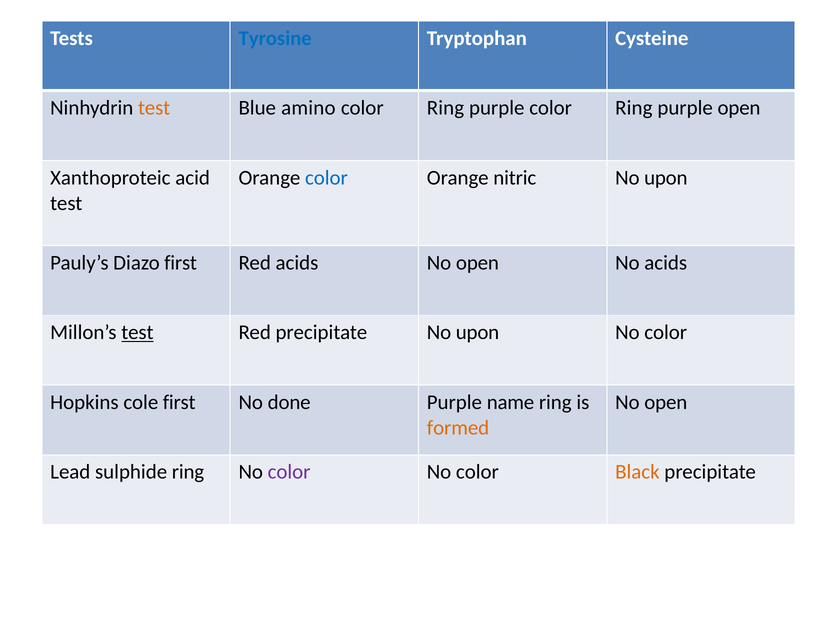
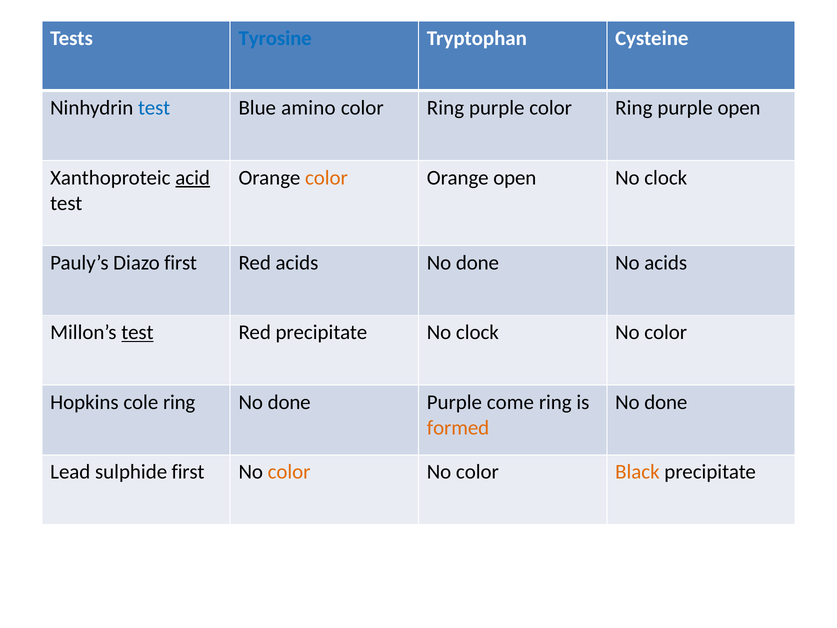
test at (154, 108) colour: orange -> blue
acid underline: none -> present
color at (326, 178) colour: blue -> orange
Orange nitric: nitric -> open
upon at (666, 178): upon -> clock
open at (477, 263): open -> done
precipitate No upon: upon -> clock
cole first: first -> ring
name: name -> come
open at (666, 402): open -> done
sulphide ring: ring -> first
color at (289, 472) colour: purple -> orange
